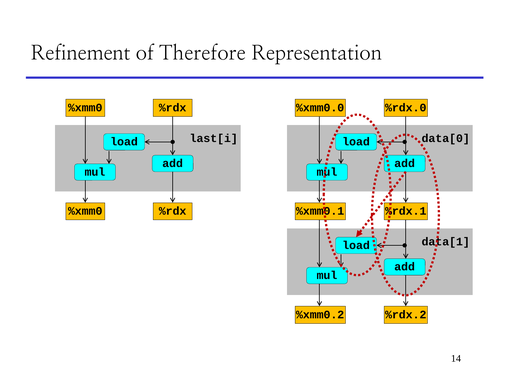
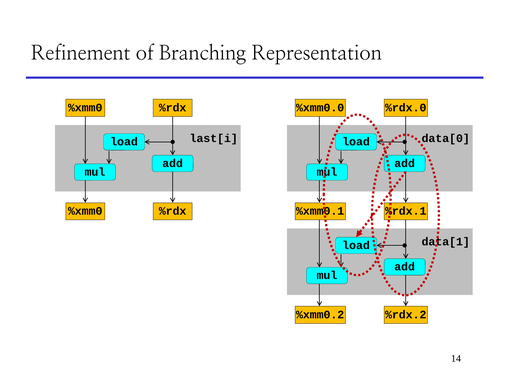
Therefore: Therefore -> Branching
